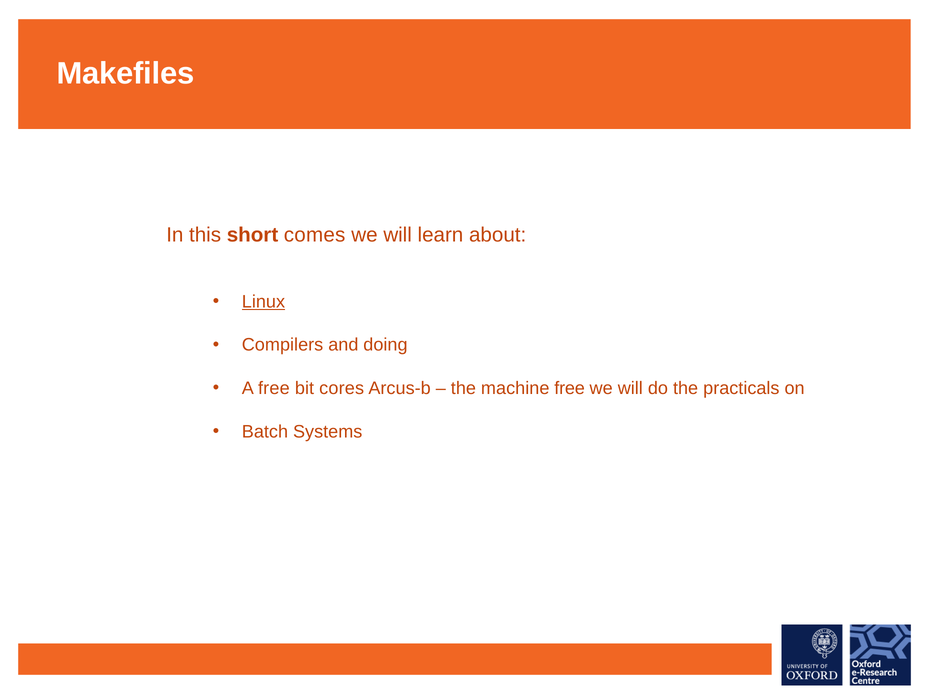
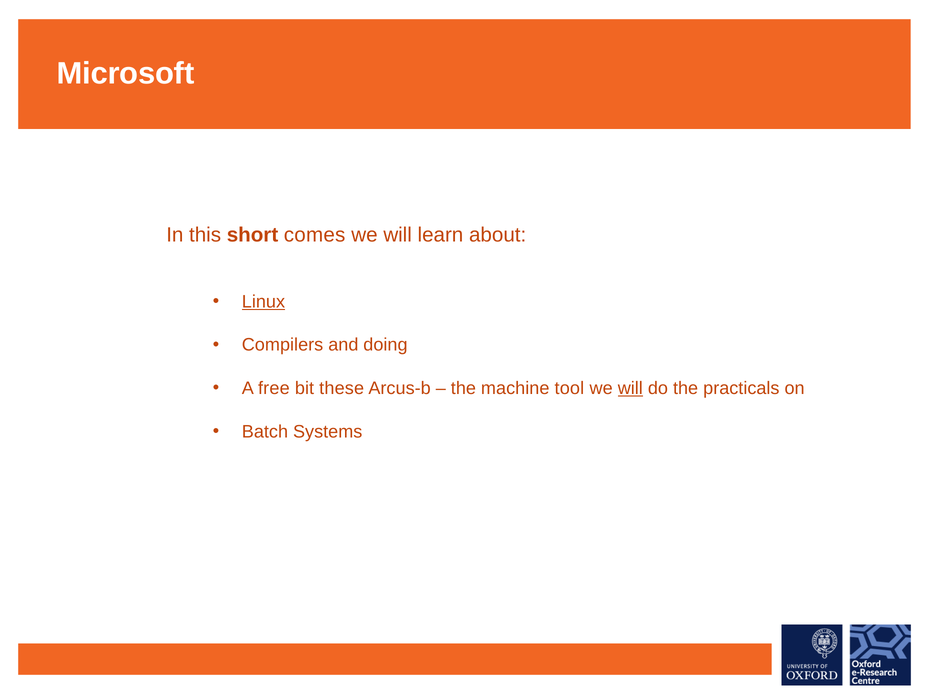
Makefiles: Makefiles -> Microsoft
cores: cores -> these
machine free: free -> tool
will at (630, 388) underline: none -> present
